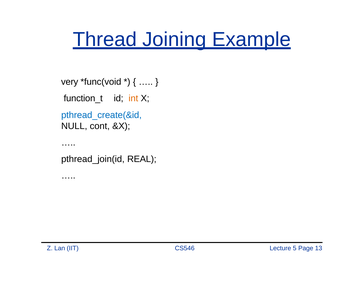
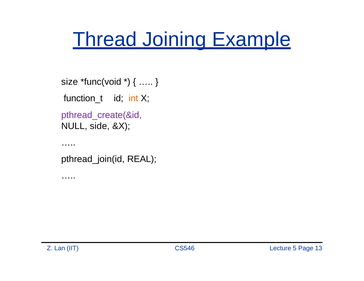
very: very -> size
pthread_create(&id colour: blue -> purple
cont: cont -> side
